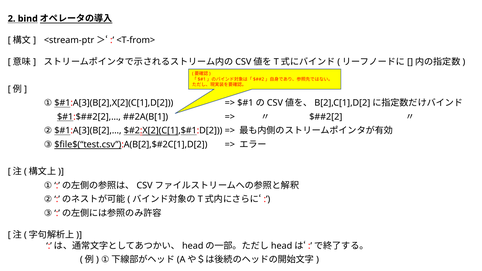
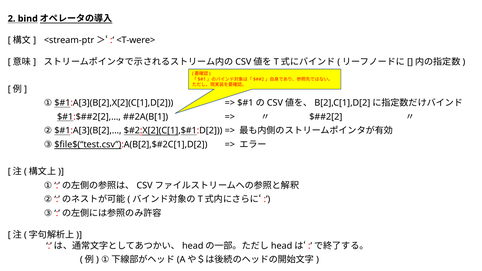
<T-from>: <T-from> -> <T-were>
